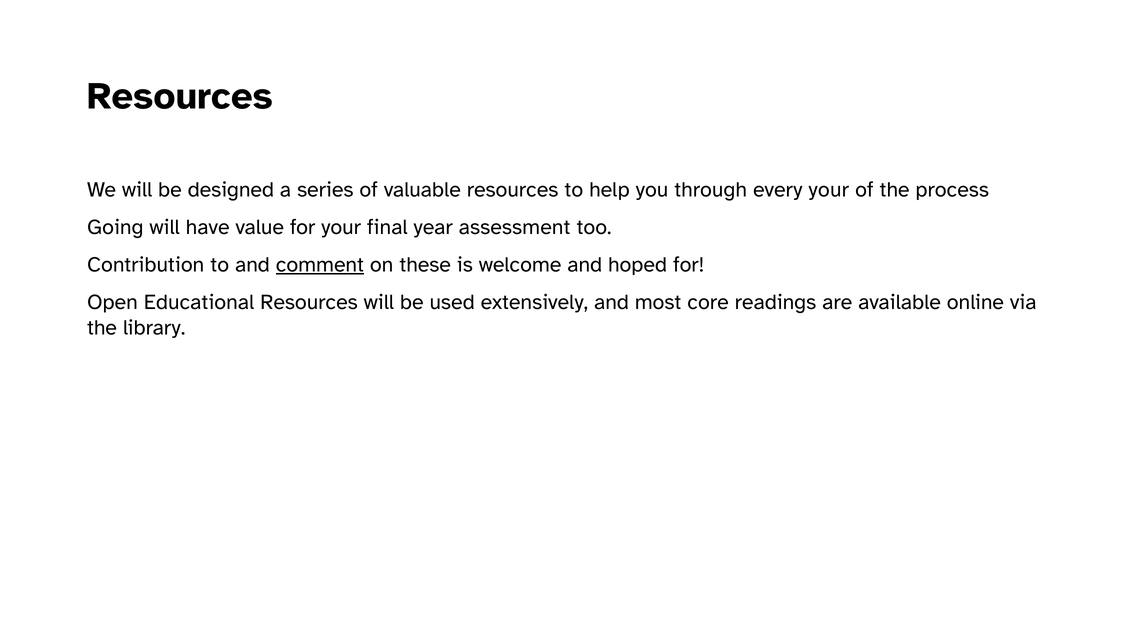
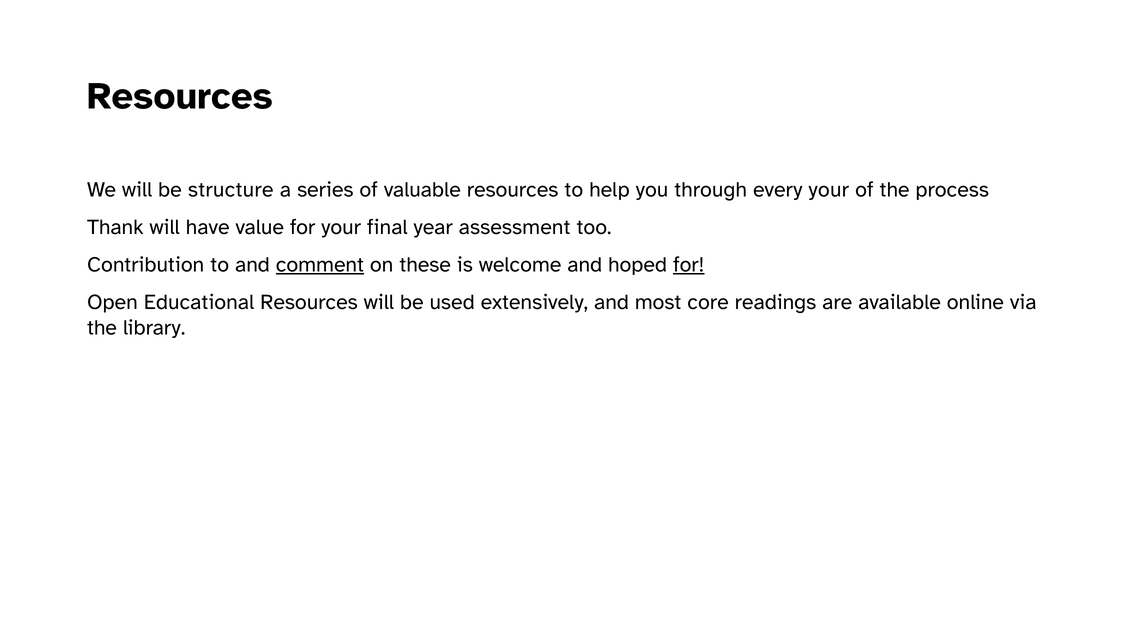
designed: designed -> structure
Going: Going -> Thank
for at (689, 265) underline: none -> present
